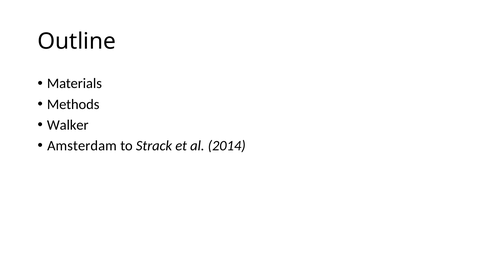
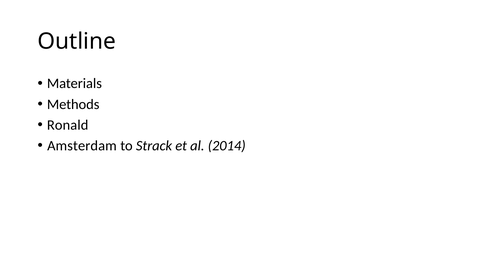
Walker: Walker -> Ronald
